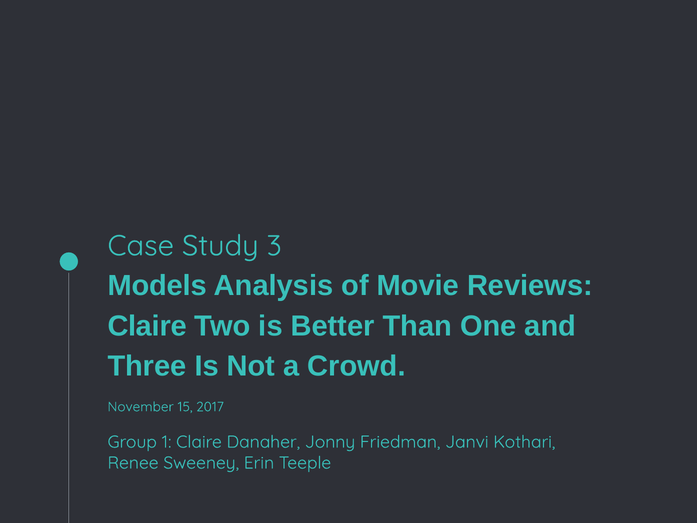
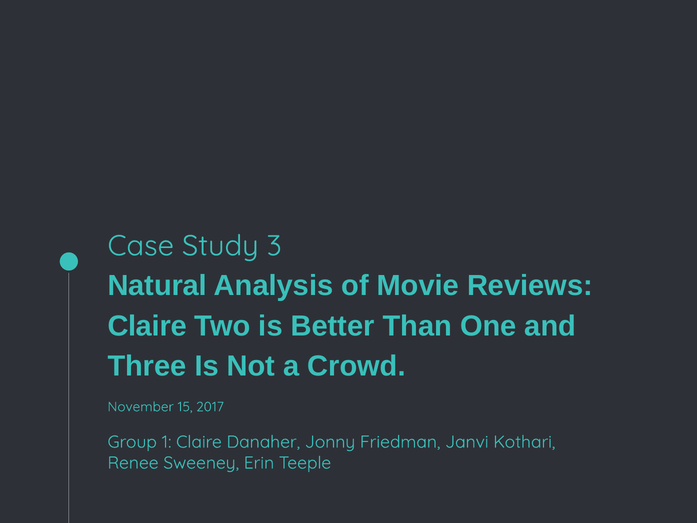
Models: Models -> Natural
